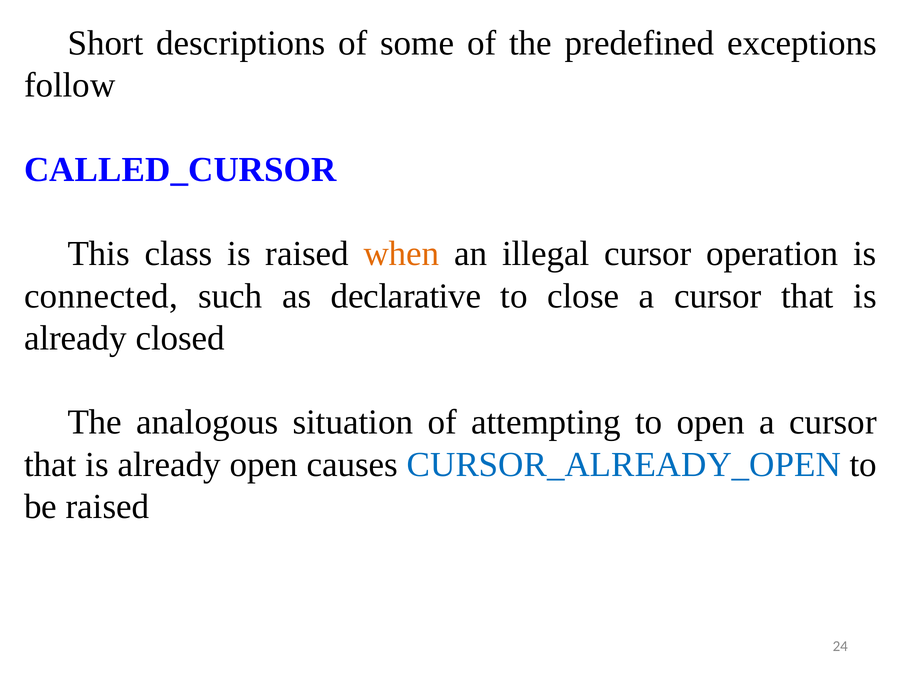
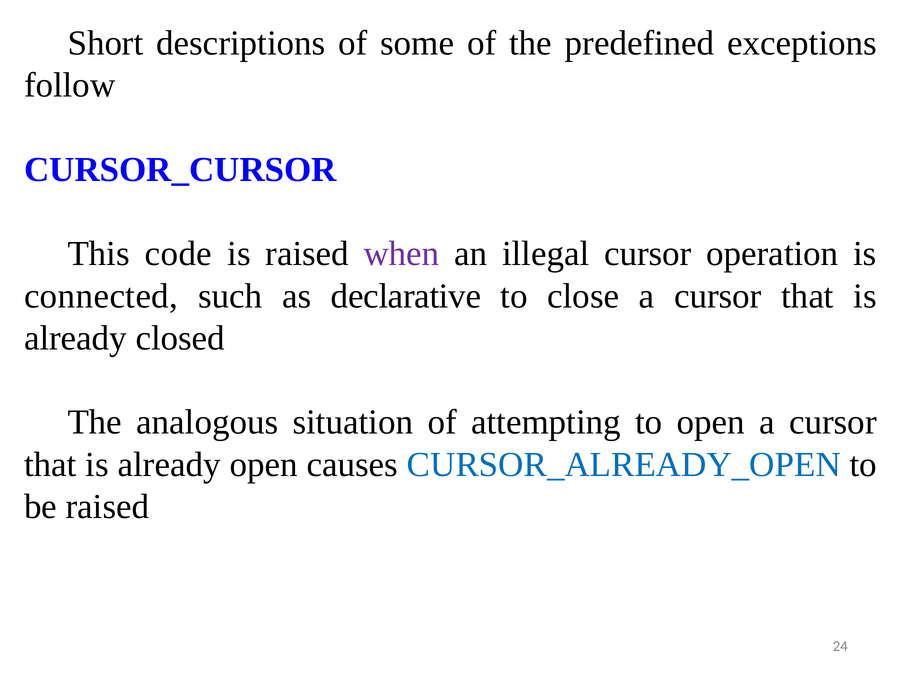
CALLED_CURSOR: CALLED_CURSOR -> CURSOR_CURSOR
class: class -> code
when colour: orange -> purple
